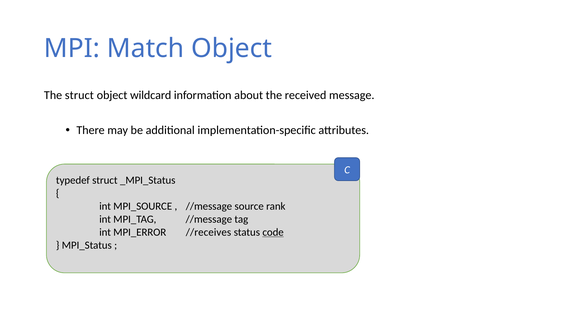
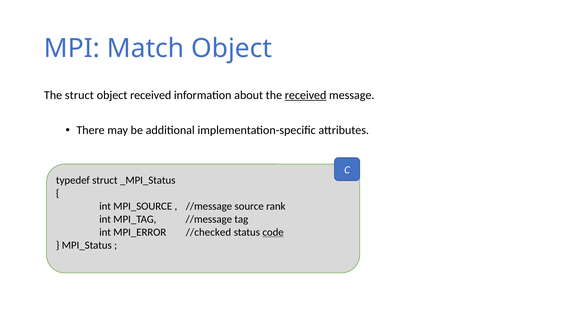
object wildcard: wildcard -> received
received at (306, 95) underline: none -> present
//receives: //receives -> //checked
